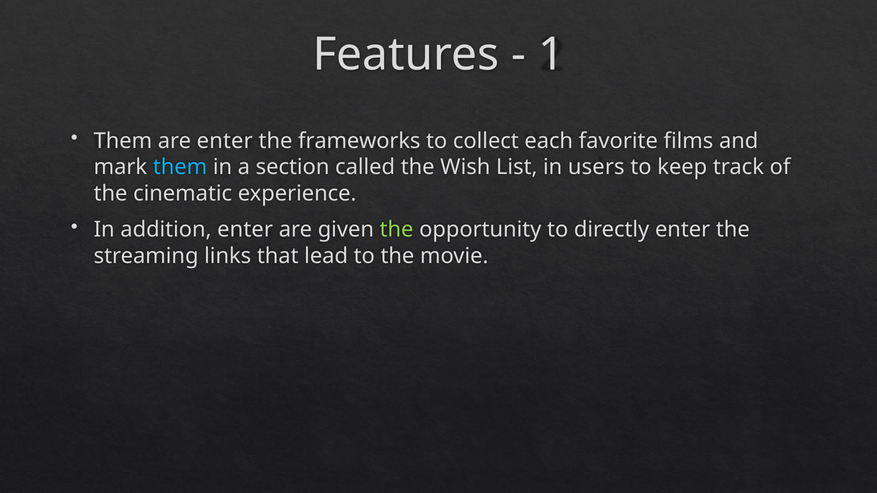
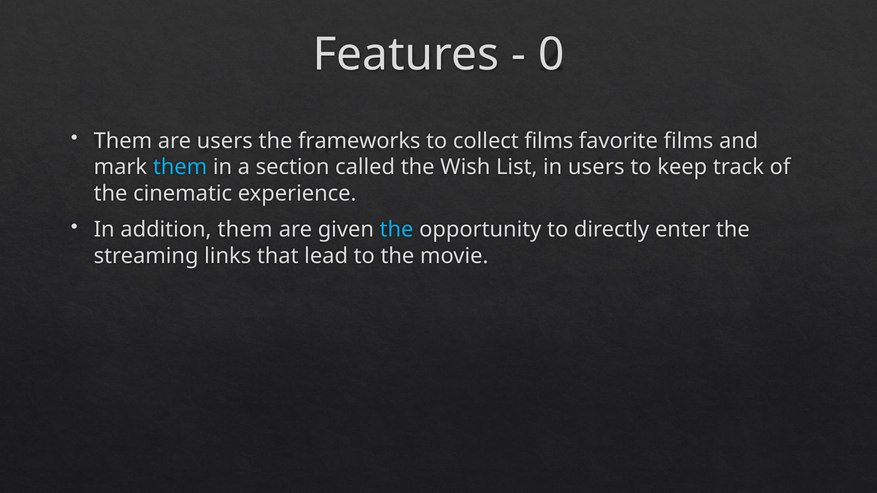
1: 1 -> 0
are enter: enter -> users
collect each: each -> films
addition enter: enter -> them
the at (397, 230) colour: light green -> light blue
